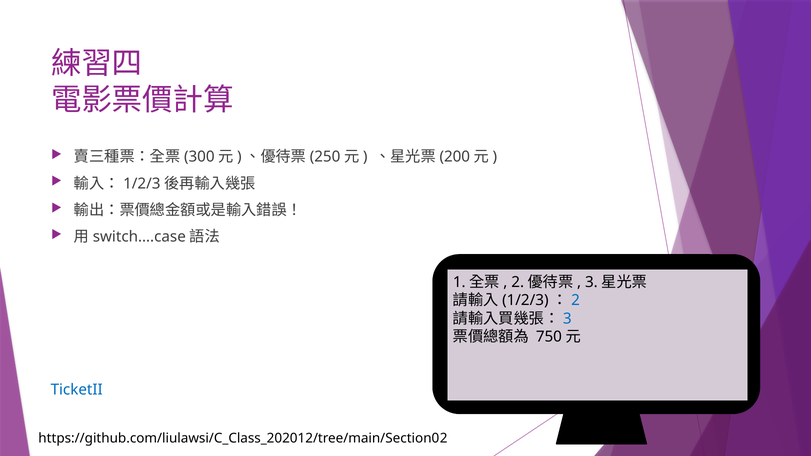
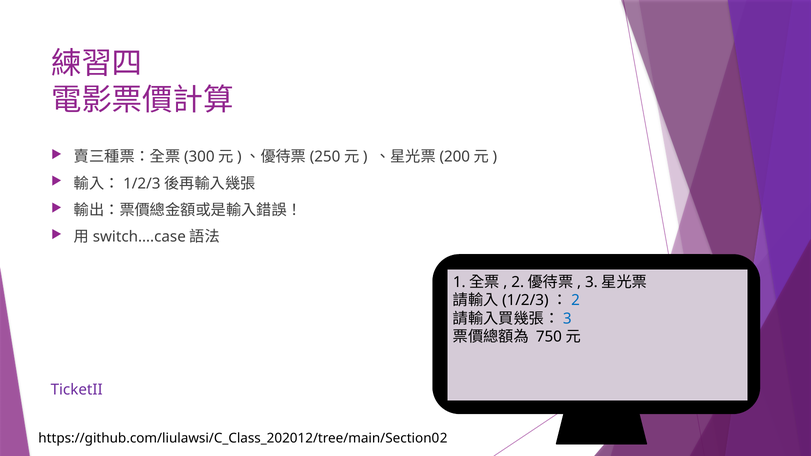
TicketII colour: blue -> purple
